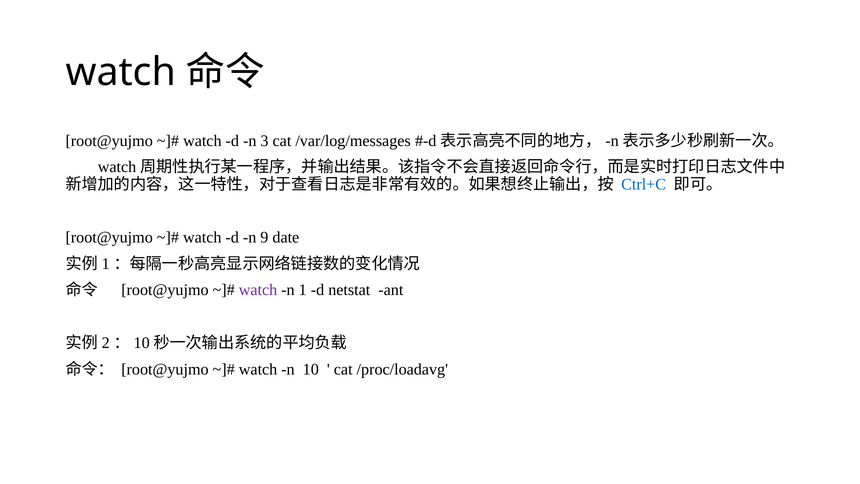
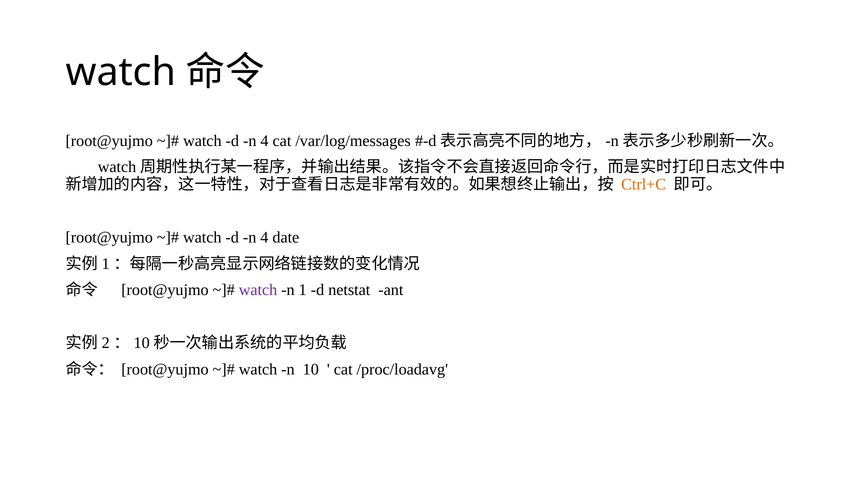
3 at (265, 141): 3 -> 4
Ctrl+C colour: blue -> orange
9 at (264, 237): 9 -> 4
